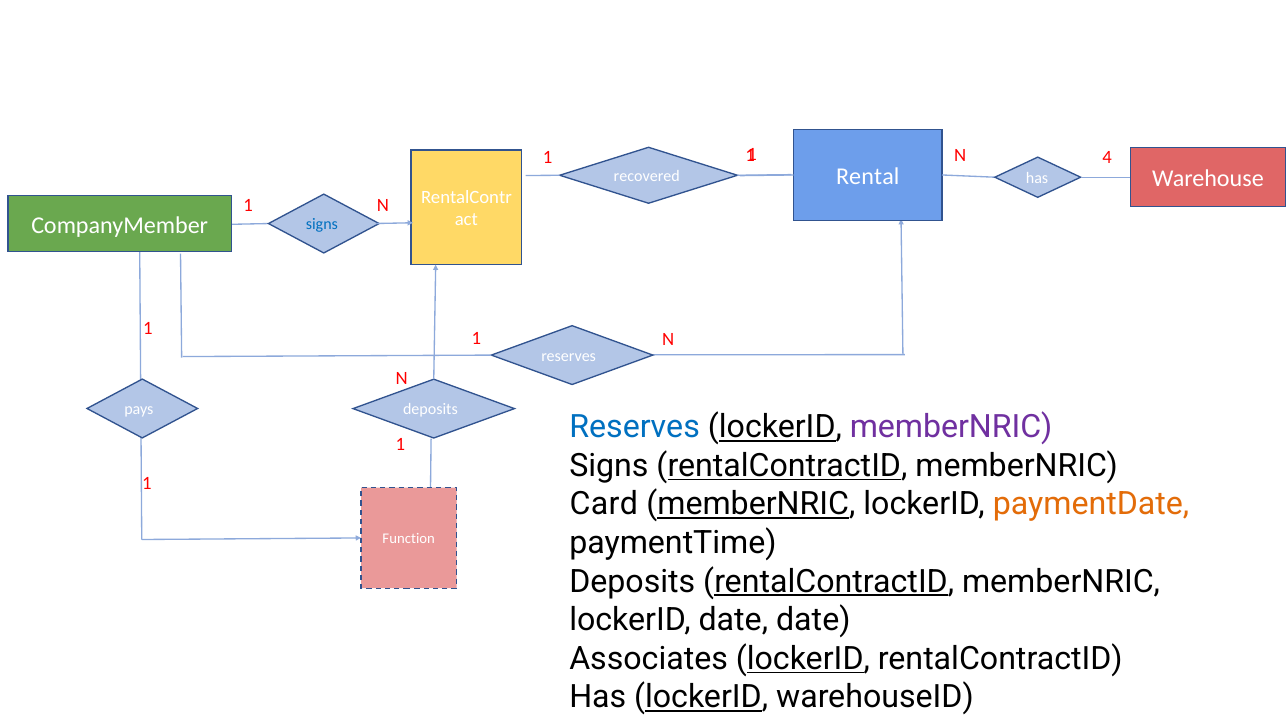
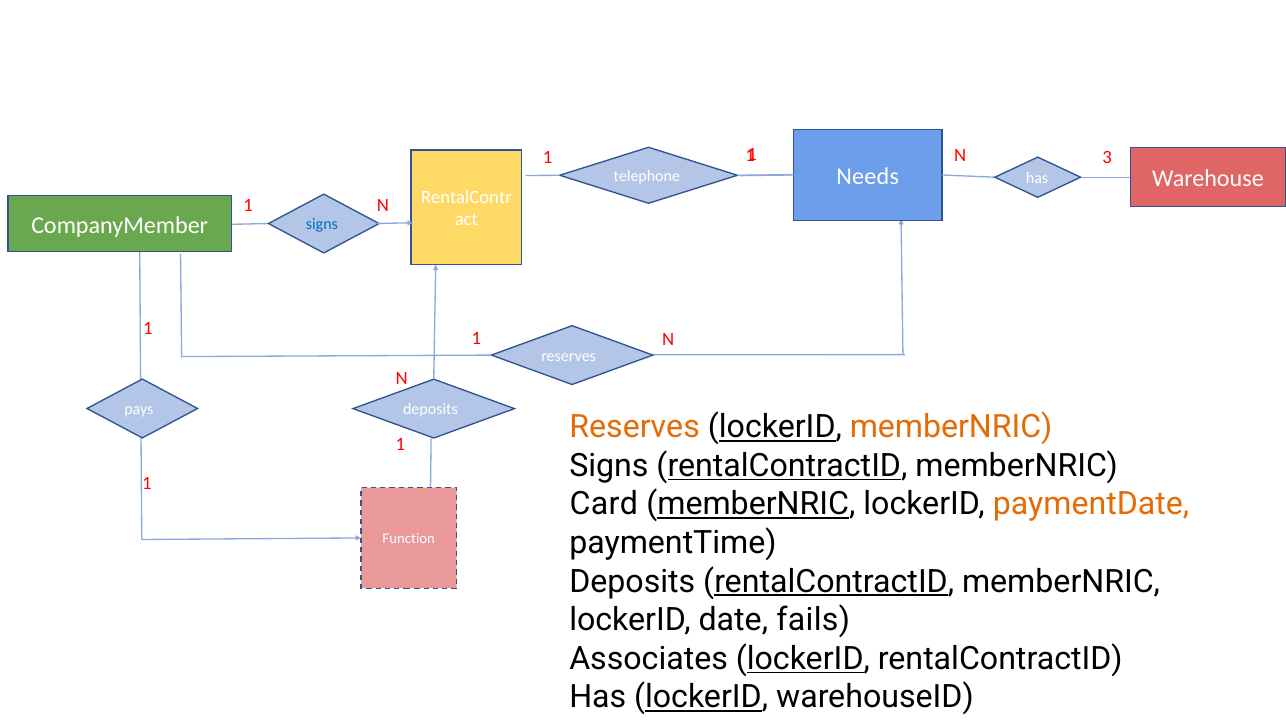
4: 4 -> 3
Rental: Rental -> Needs
recovered: recovered -> telephone
Reserves at (635, 427) colour: blue -> orange
memberNRIC at (951, 427) colour: purple -> orange
date date: date -> fails
